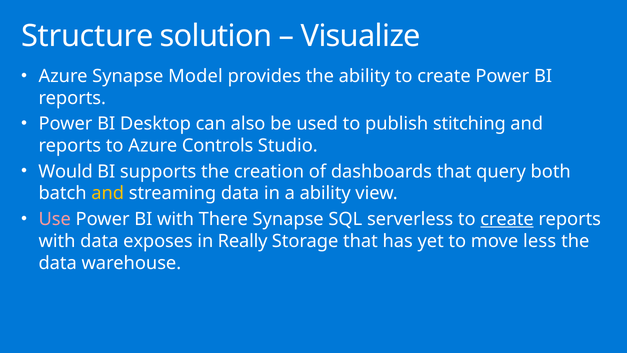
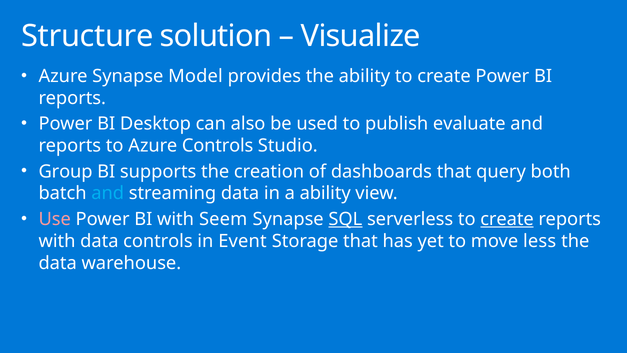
stitching: stitching -> evaluate
Would: Would -> Group
and at (108, 193) colour: yellow -> light blue
There: There -> Seem
SQL underline: none -> present
data exposes: exposes -> controls
Really: Really -> Event
